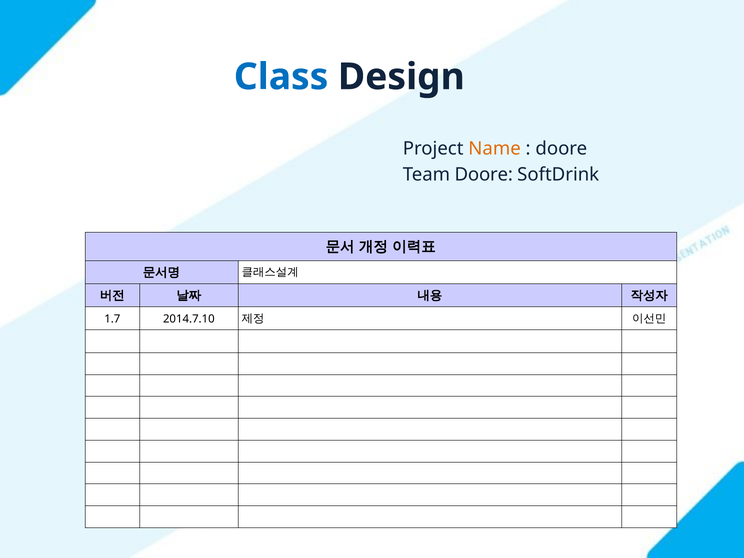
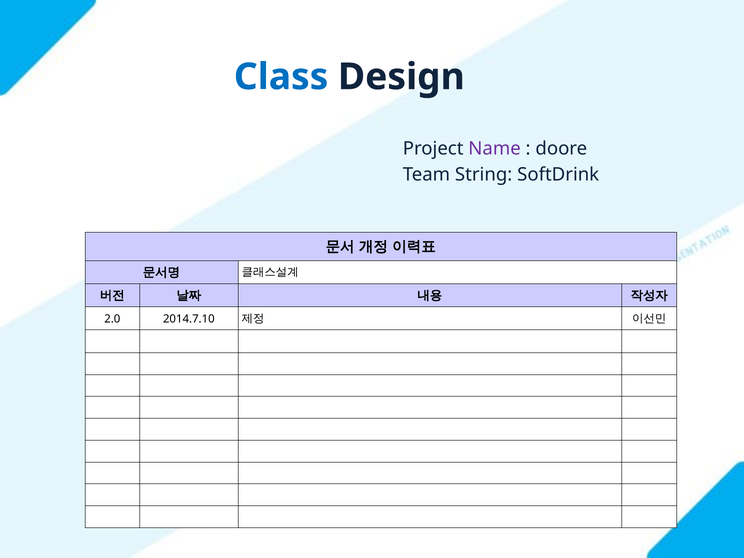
Name colour: orange -> purple
Team Doore: Doore -> String
1.7: 1.7 -> 2.0
